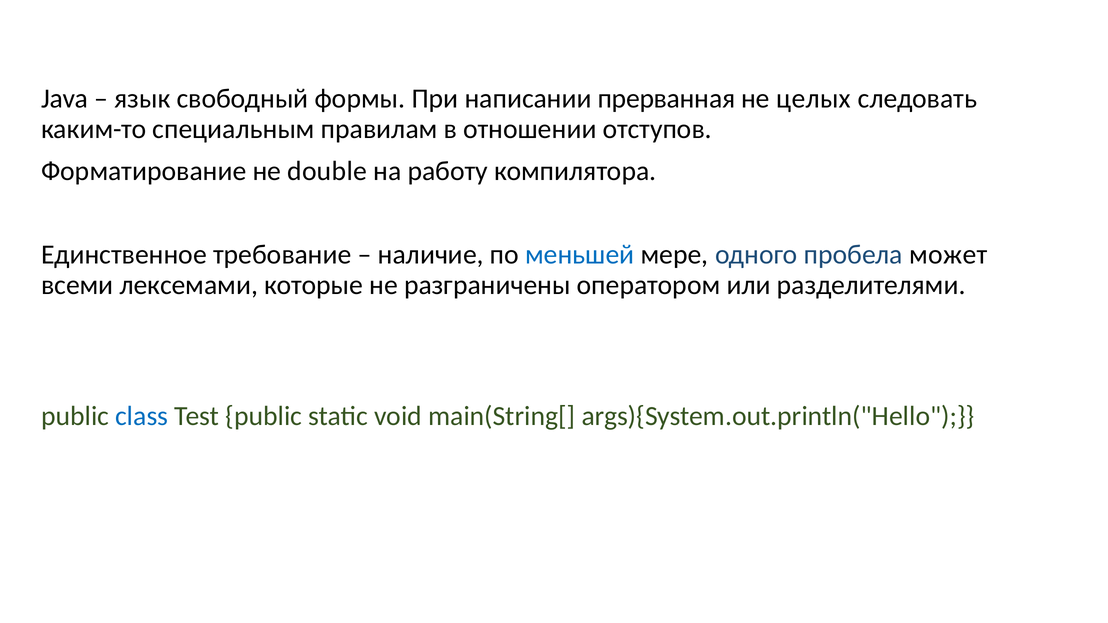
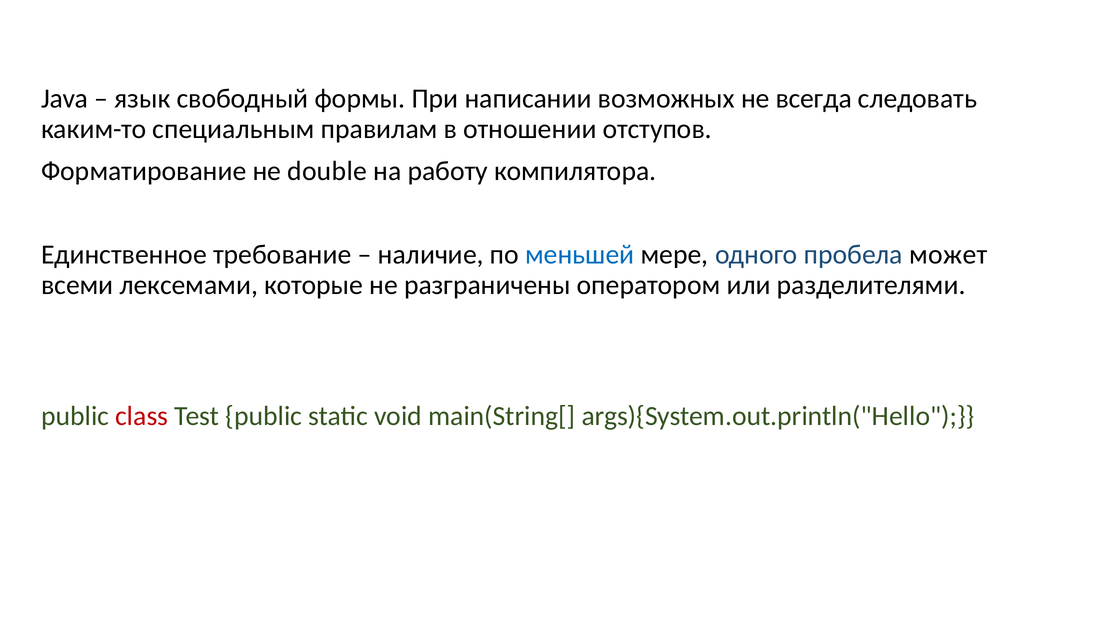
прерванная: прерванная -> возможных
целых: целых -> всегда
class colour: blue -> red
